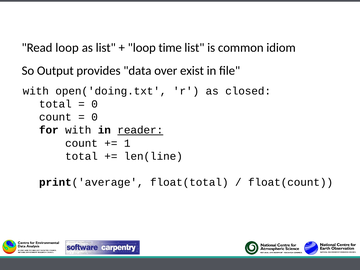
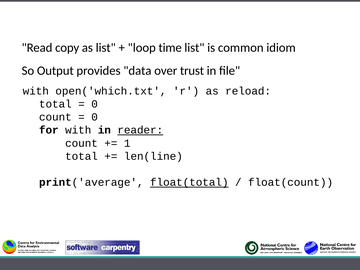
Read loop: loop -> copy
exist: exist -> trust
open('doing.txt: open('doing.txt -> open('which.txt
closed: closed -> reload
float(total underline: none -> present
